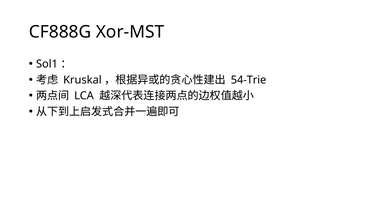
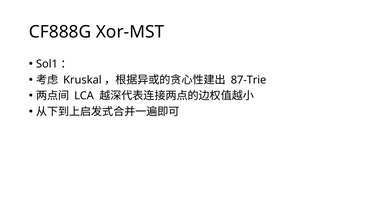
54-Trie: 54-Trie -> 87-Trie
